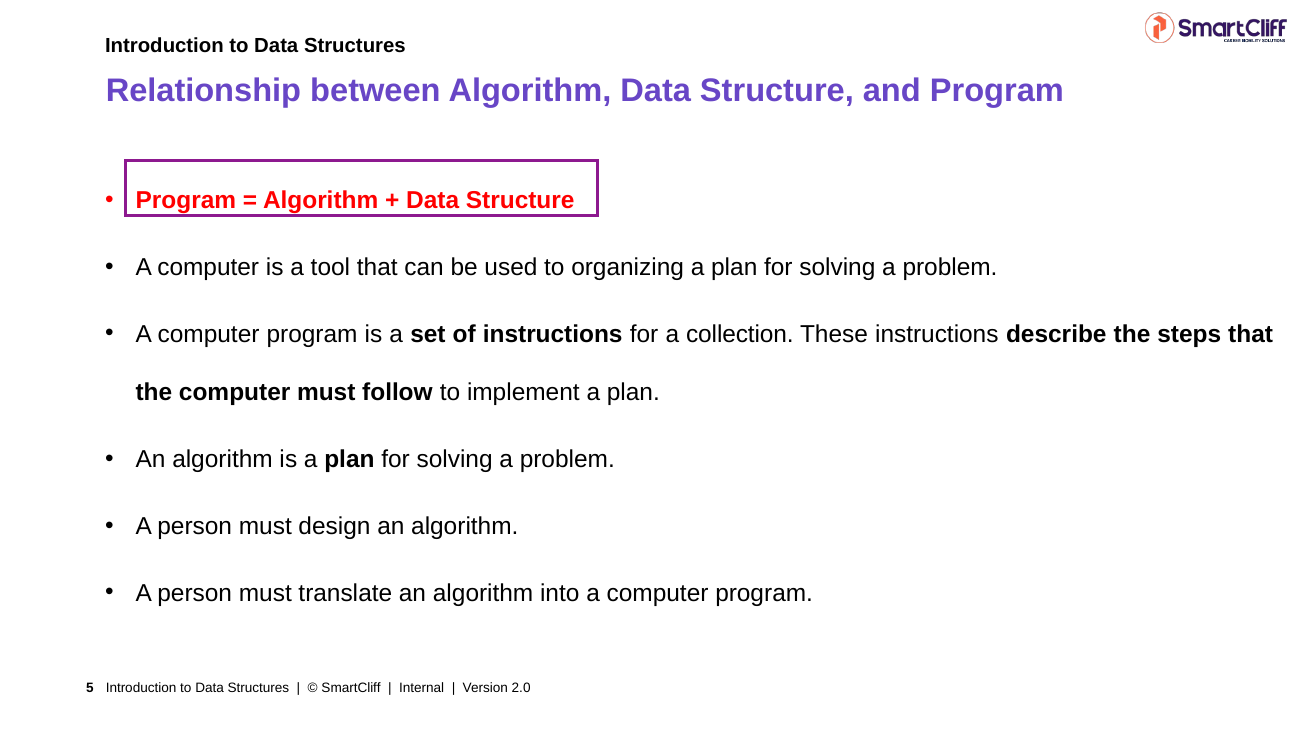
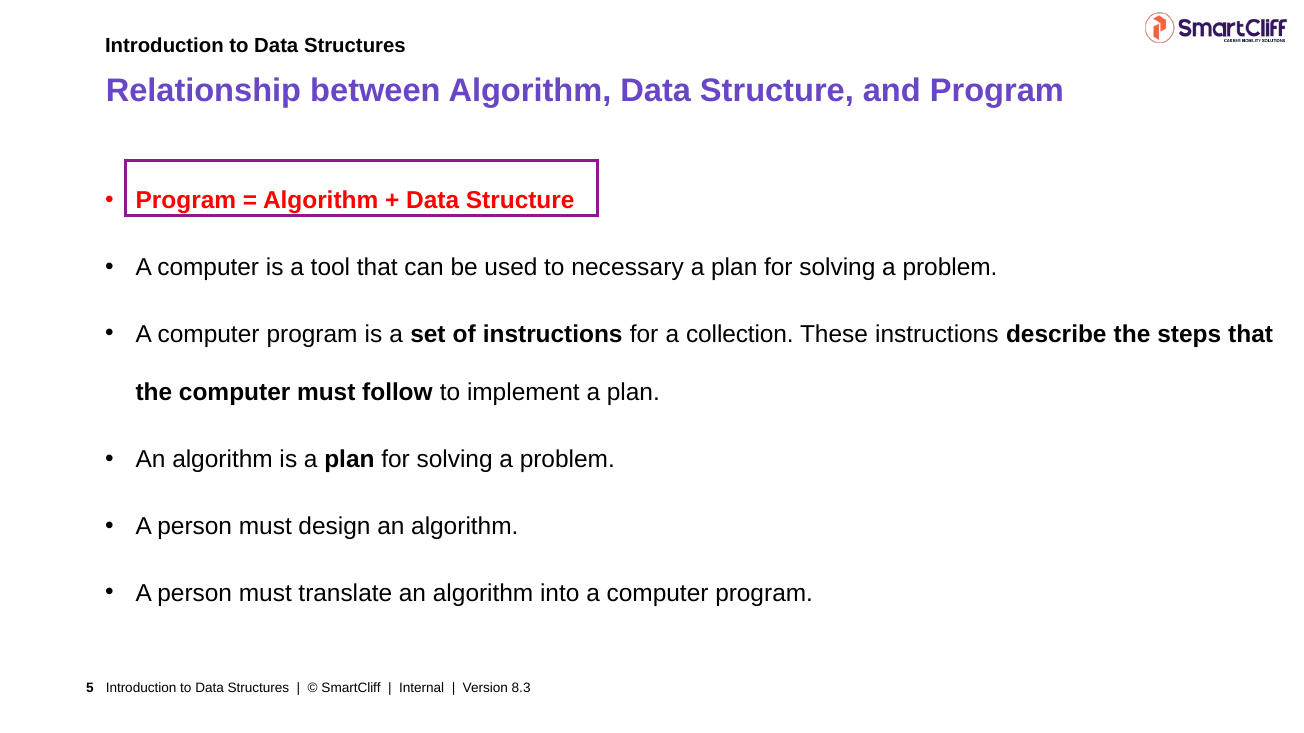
organizing: organizing -> necessary
2.0: 2.0 -> 8.3
